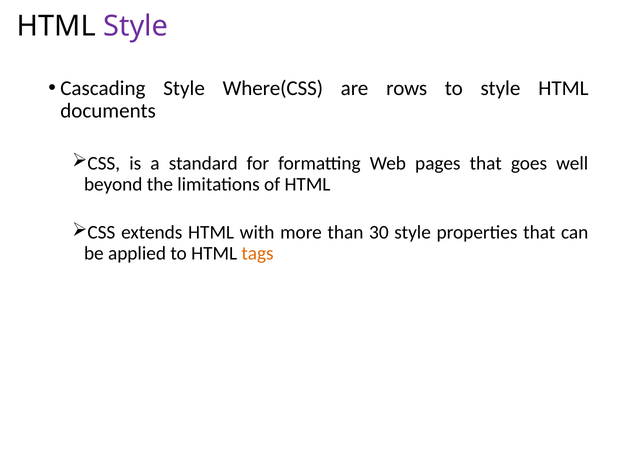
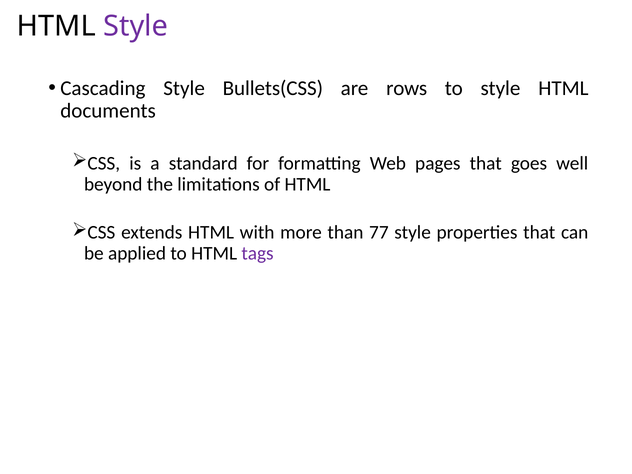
Where(CSS: Where(CSS -> Bullets(CSS
30: 30 -> 77
tags colour: orange -> purple
